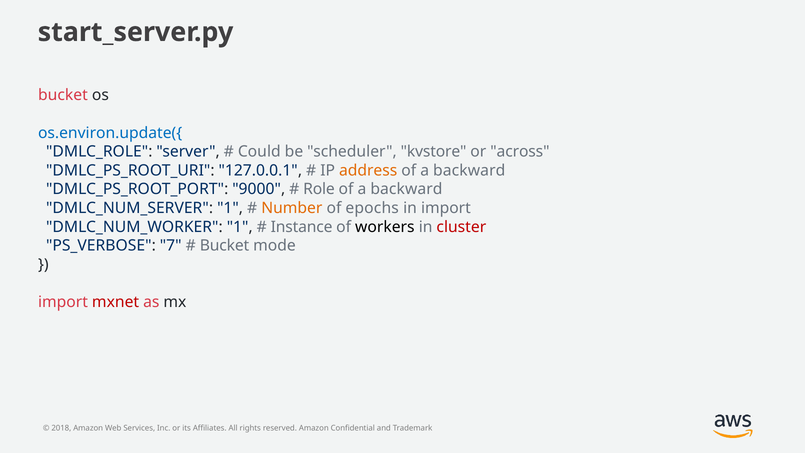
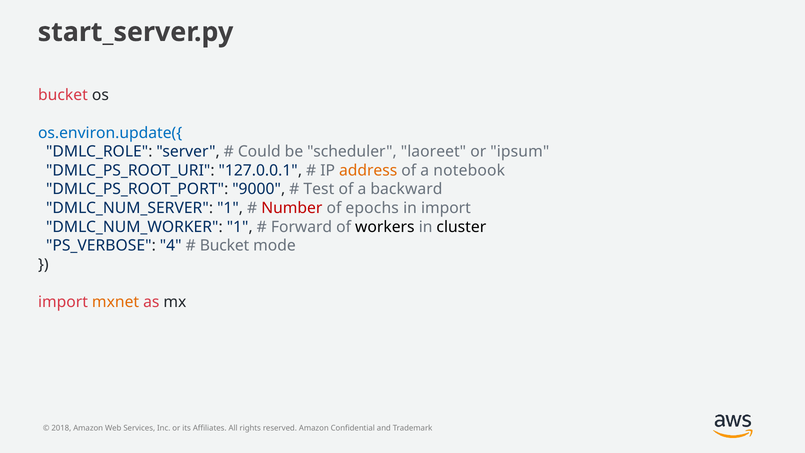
kvstore: kvstore -> laoreet
across: across -> ipsum
backward at (469, 170): backward -> notebook
Role: Role -> Test
Number colour: orange -> red
Instance: Instance -> Forward
cluster colour: red -> black
7: 7 -> 4
mxnet colour: red -> orange
